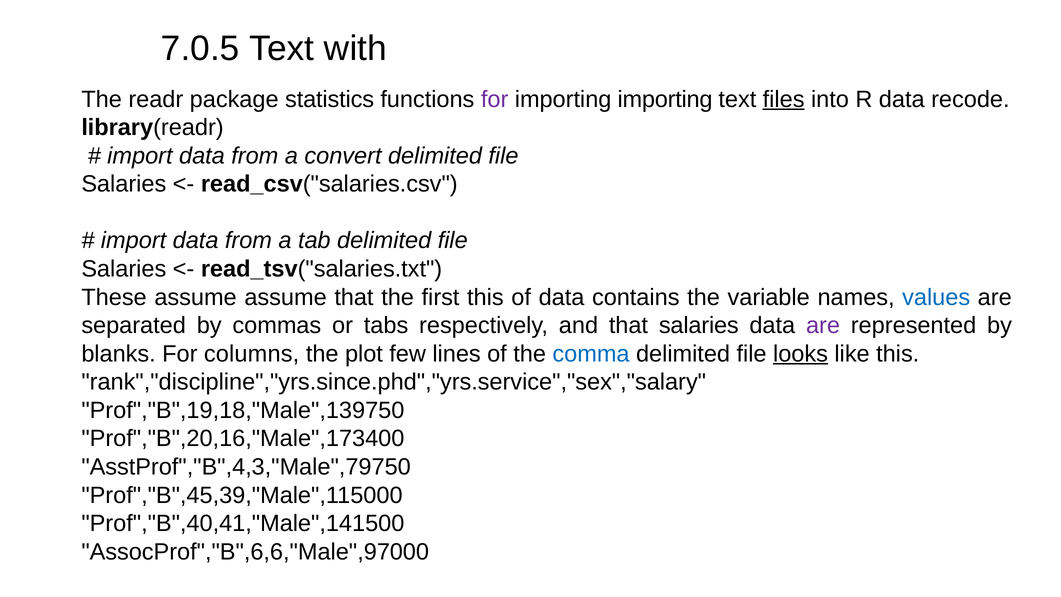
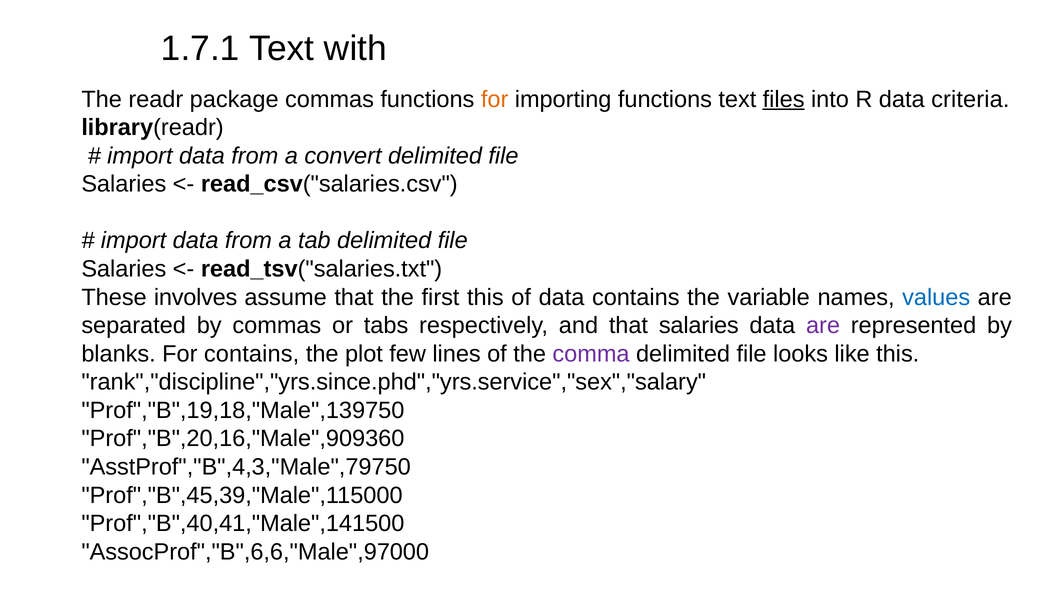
7.0.5: 7.0.5 -> 1.7.1
package statistics: statistics -> commas
for at (495, 99) colour: purple -> orange
importing importing: importing -> functions
recode: recode -> criteria
These assume: assume -> involves
For columns: columns -> contains
comma colour: blue -> purple
looks underline: present -> none
Prof","B",20,16,"Male",173400: Prof","B",20,16,"Male",173400 -> Prof","B",20,16,"Male",909360
